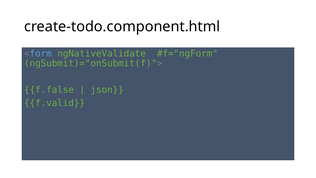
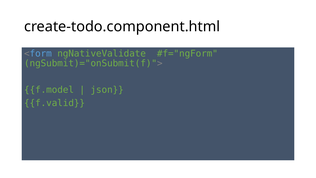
f.false: f.false -> f.model
